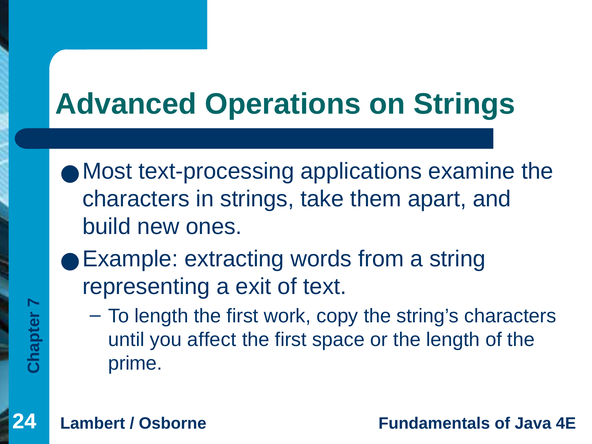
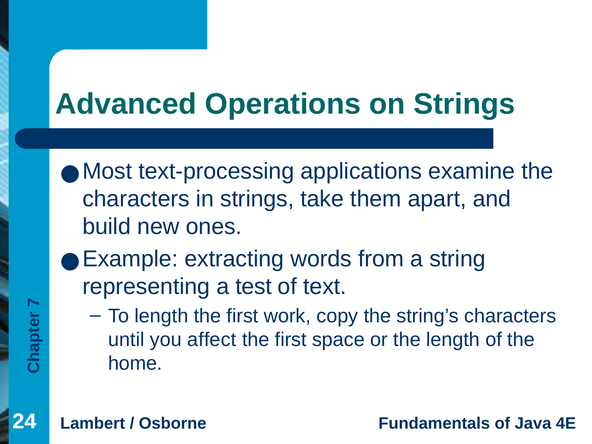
exit: exit -> test
prime: prime -> home
